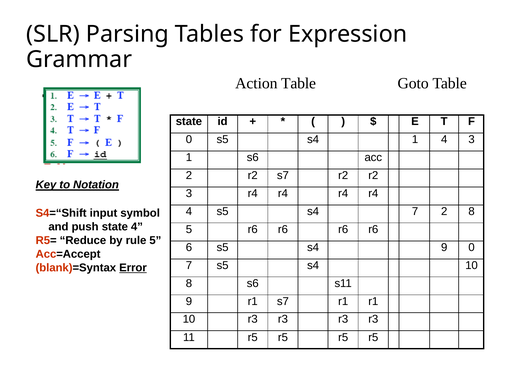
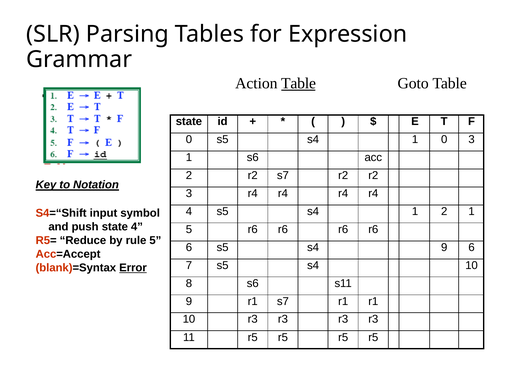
Table at (298, 84) underline: none -> present
1 4: 4 -> 0
4 s5 s4 7: 7 -> 1
2 8: 8 -> 1
9 0: 0 -> 6
